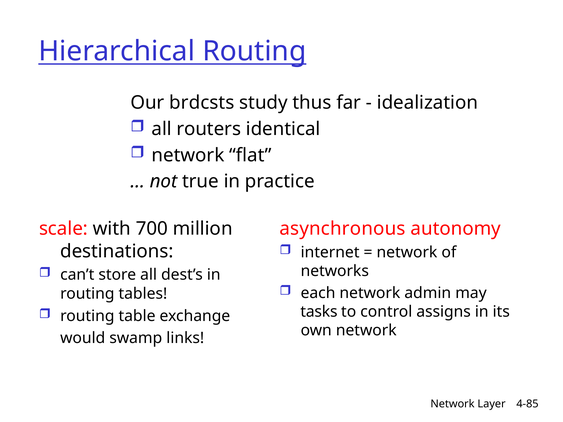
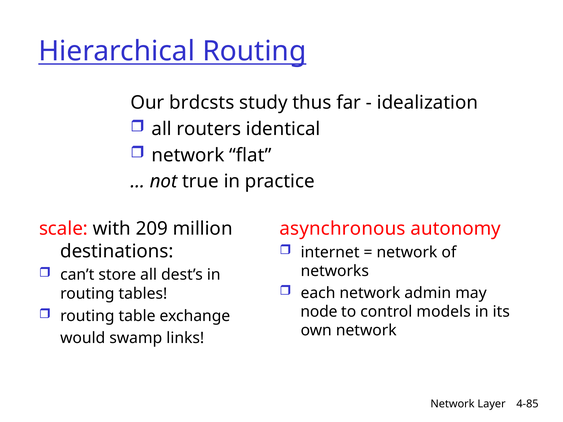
700: 700 -> 209
tasks: tasks -> node
assigns: assigns -> models
